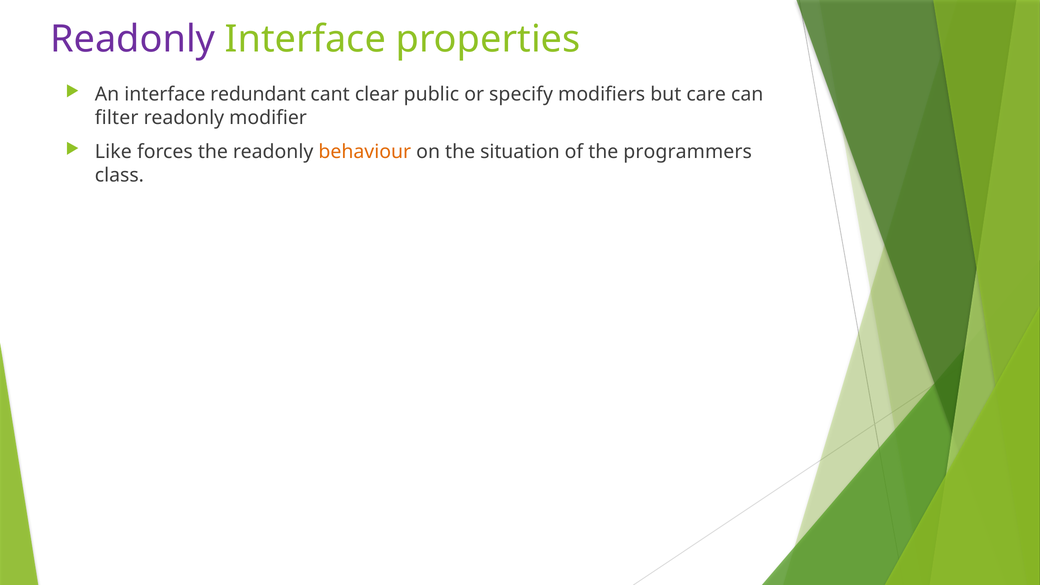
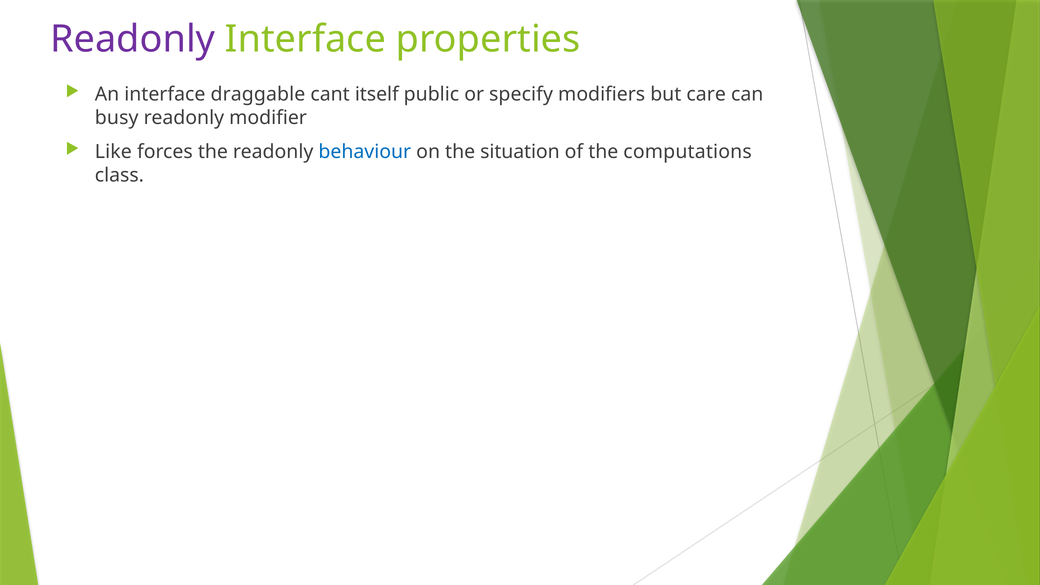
redundant: redundant -> draggable
clear: clear -> itself
filter: filter -> busy
behaviour colour: orange -> blue
programmers: programmers -> computations
